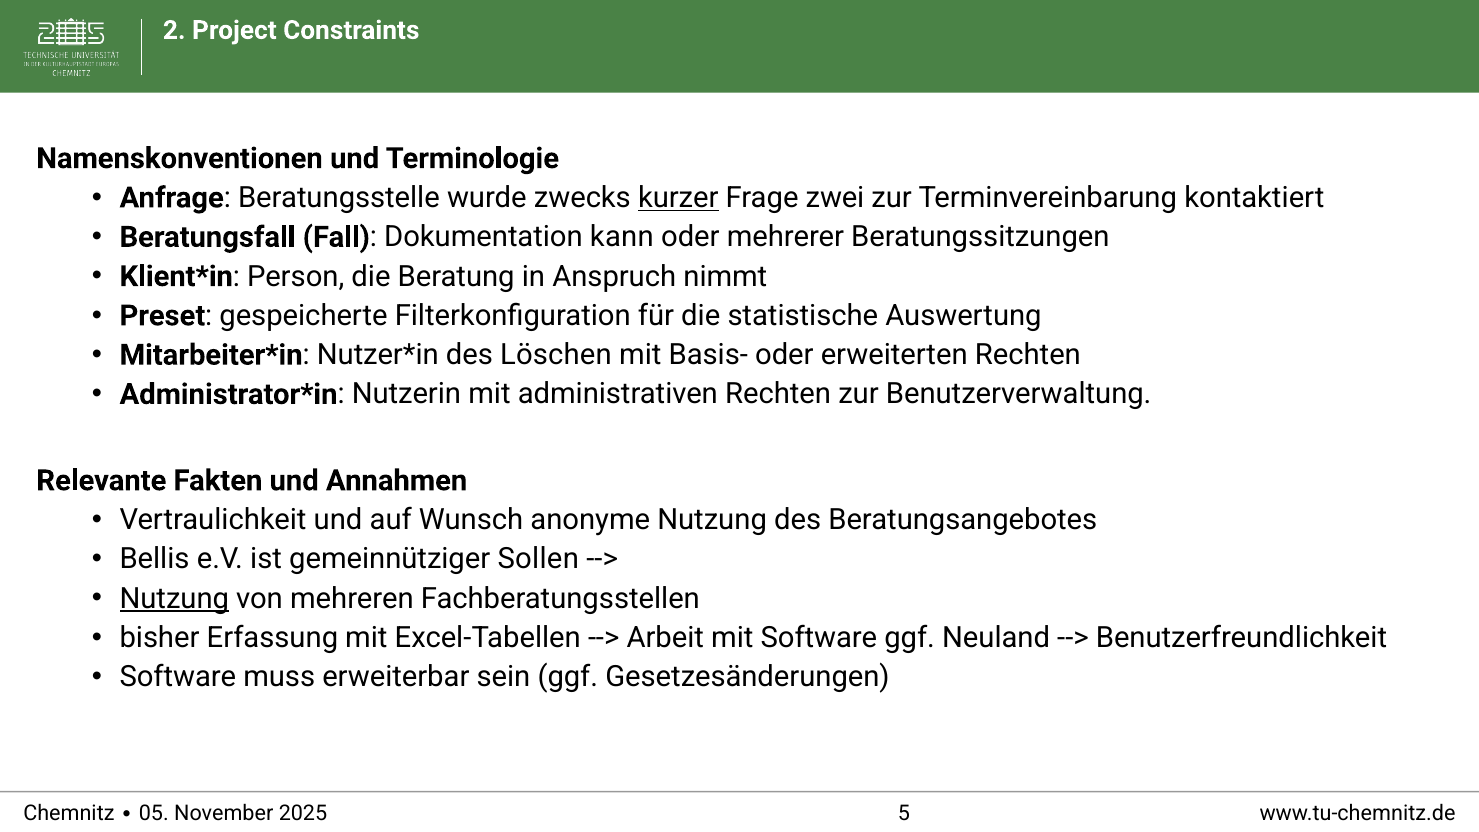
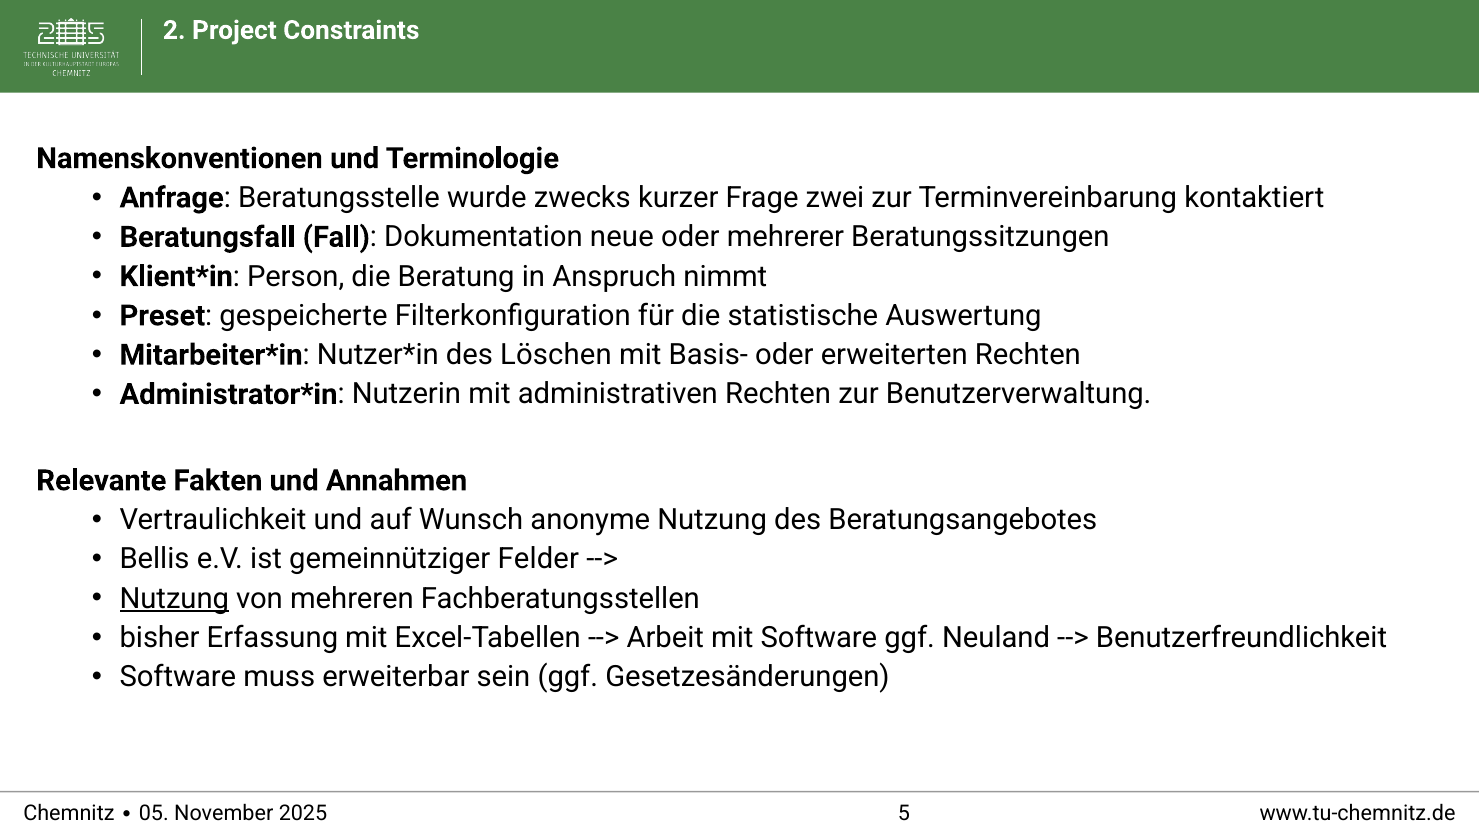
kurzer underline: present -> none
kann: kann -> neue
Sollen: Sollen -> Felder
